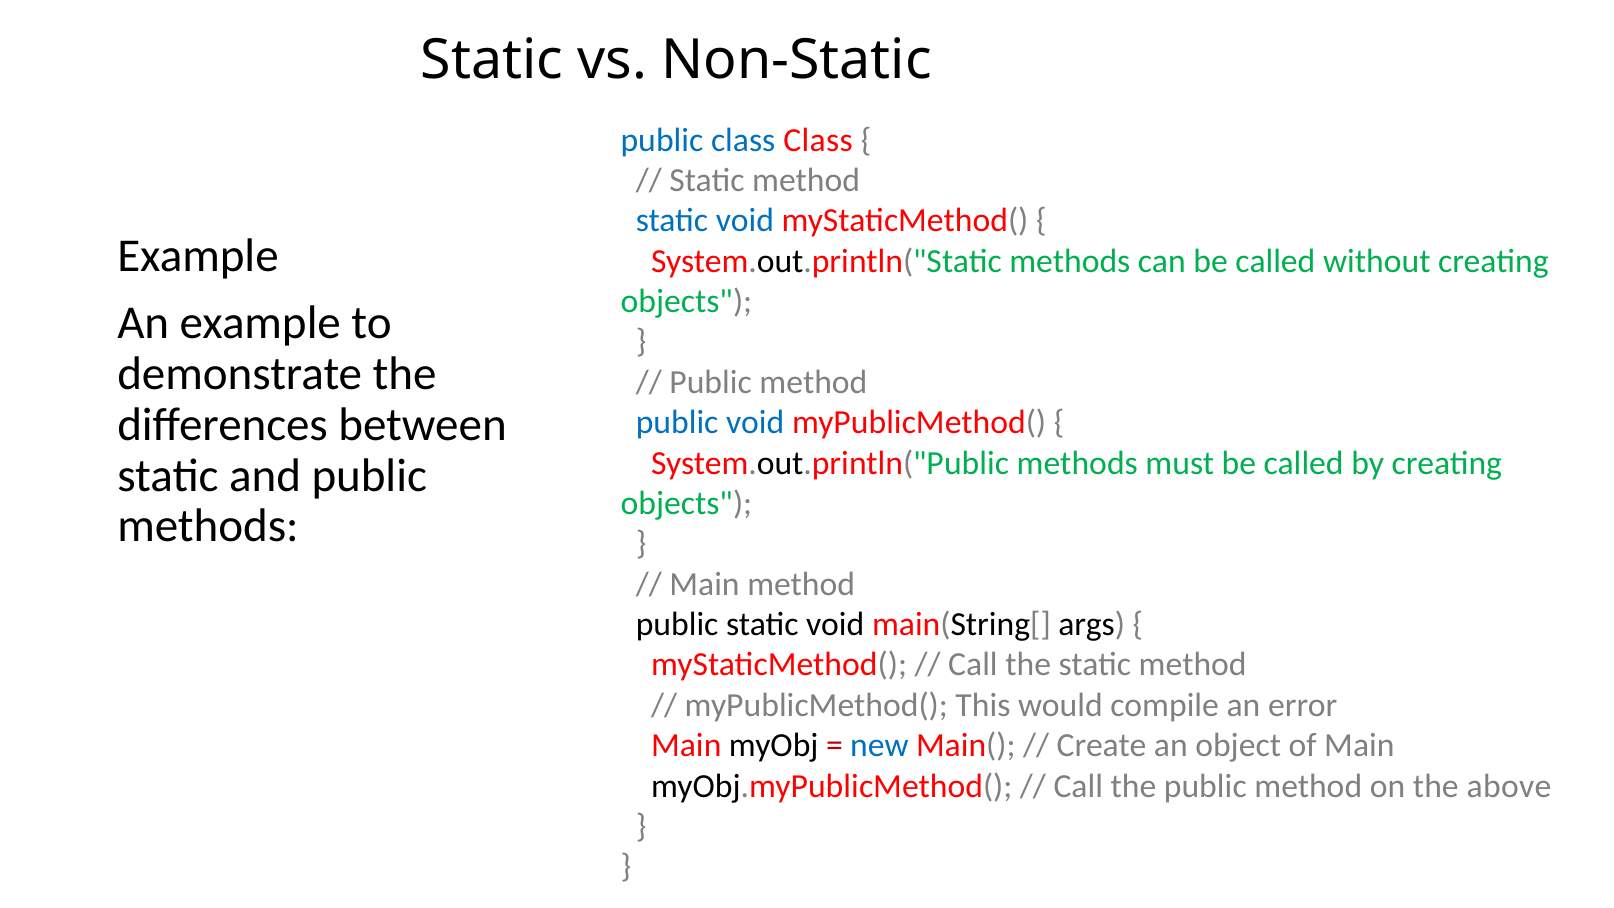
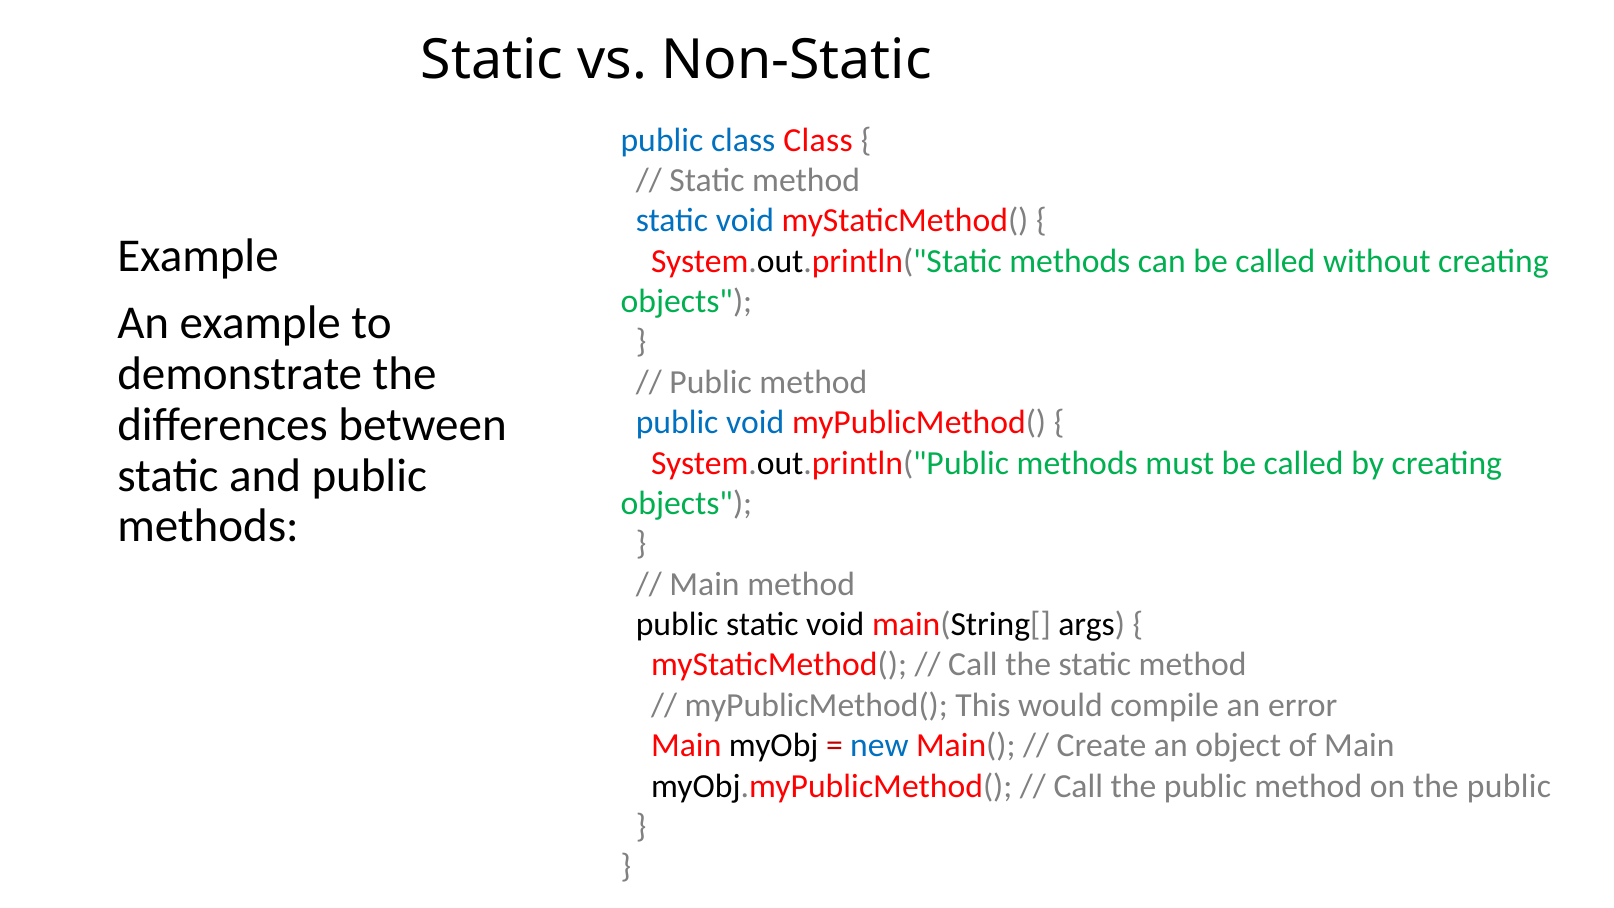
on the above: above -> public
